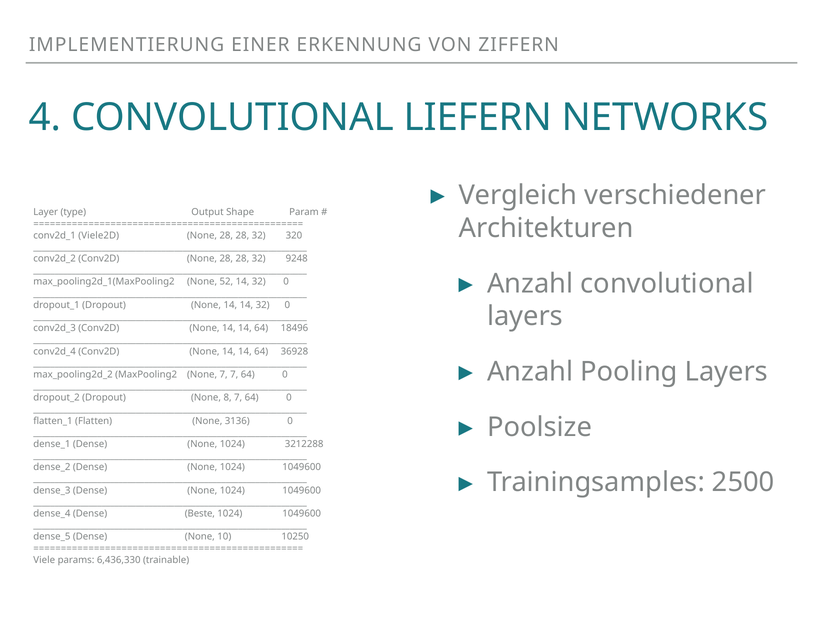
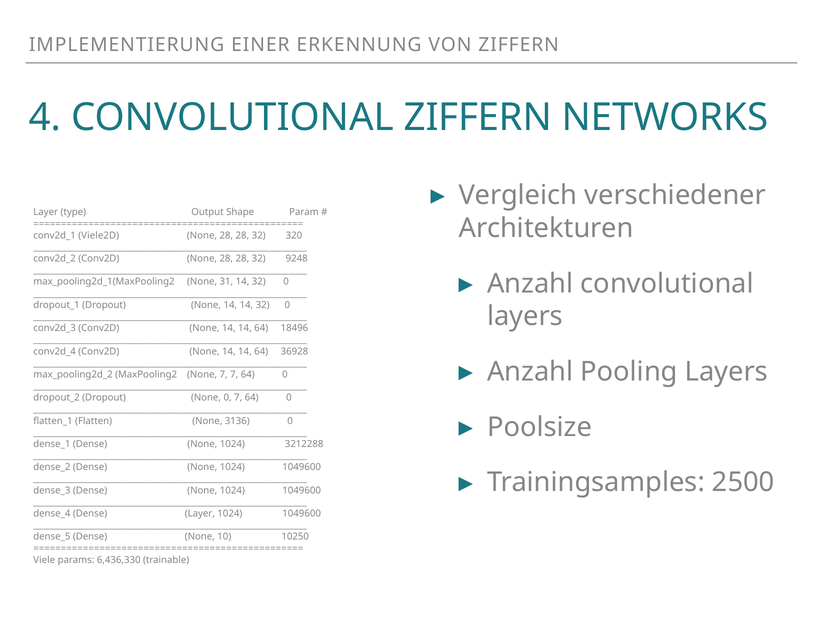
CONVOLUTIONAL LIEFERN: LIEFERN -> ZIFFERN
52: 52 -> 31
None 8: 8 -> 0
Dense Beste: Beste -> Layer
